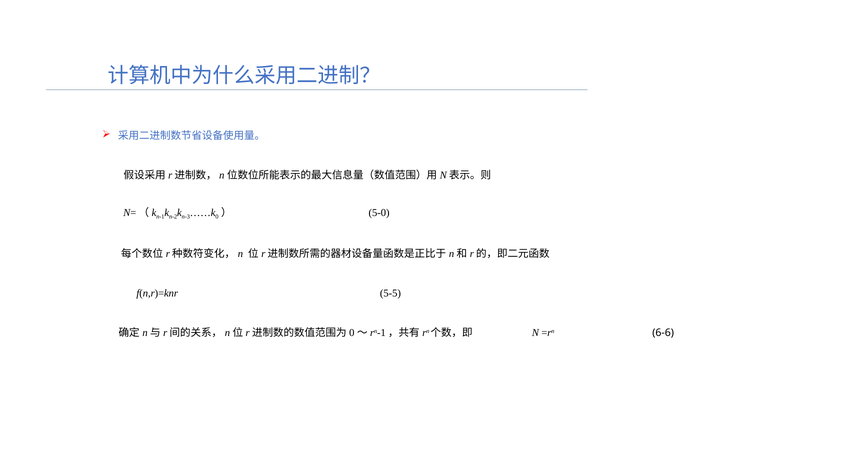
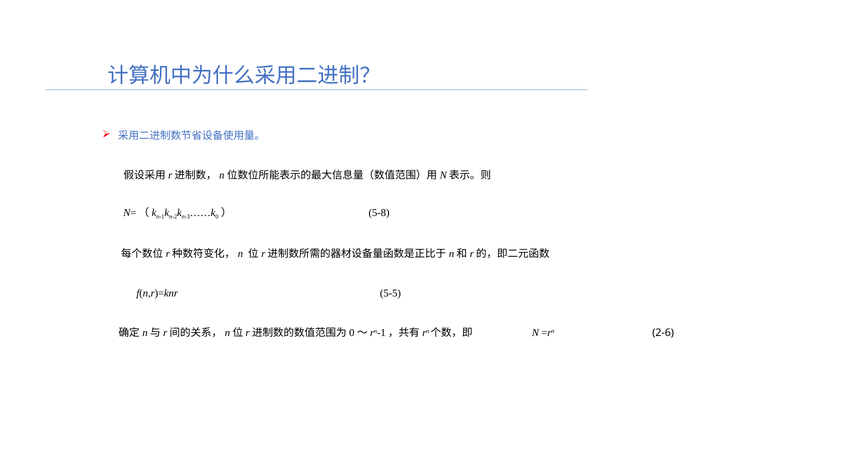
5-0: 5-0 -> 5-8
6-6: 6-6 -> 2-6
